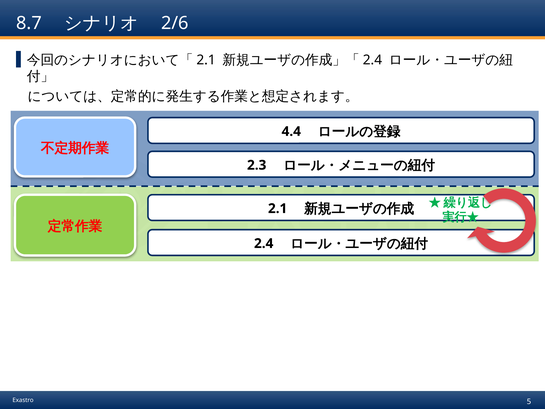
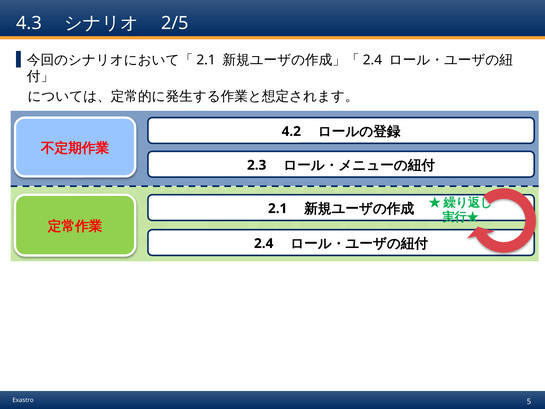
8.7: 8.7 -> 4.3
2/6: 2/6 -> 2/5
4.4: 4.4 -> 4.2
